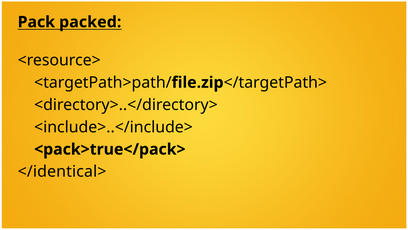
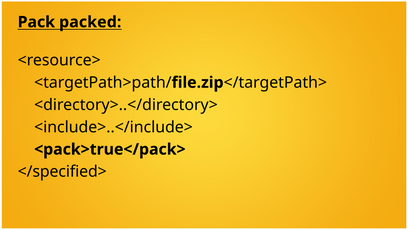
</identical>: </identical> -> </specified>
